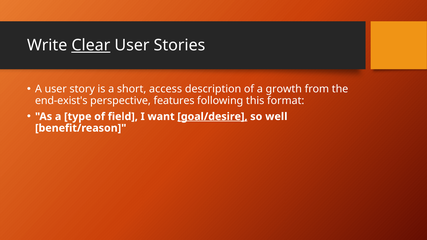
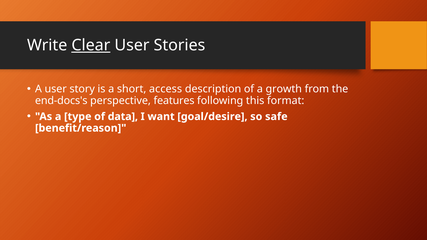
end-exist's: end-exist's -> end-docs's
field: field -> data
goal/desire underline: present -> none
well: well -> safe
